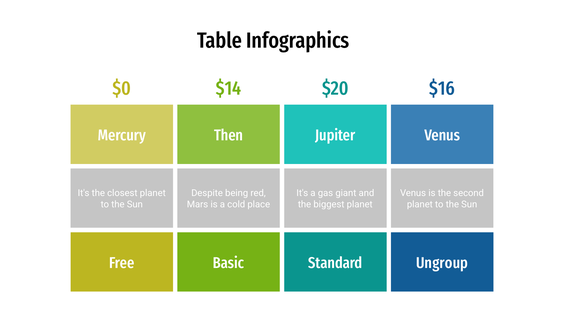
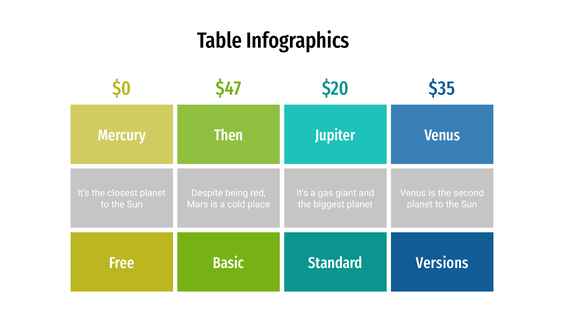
$14: $14 -> $47
$16: $16 -> $35
Ungroup: Ungroup -> Versions
